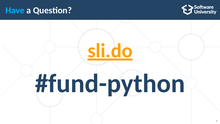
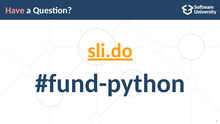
Have colour: light blue -> pink
